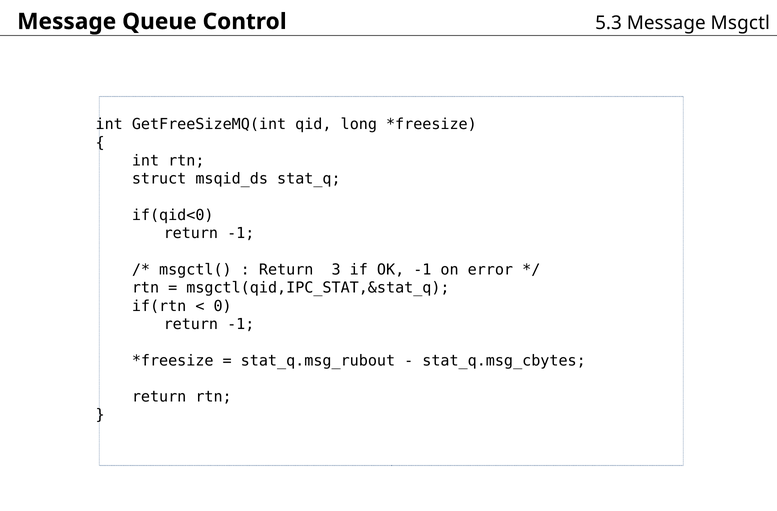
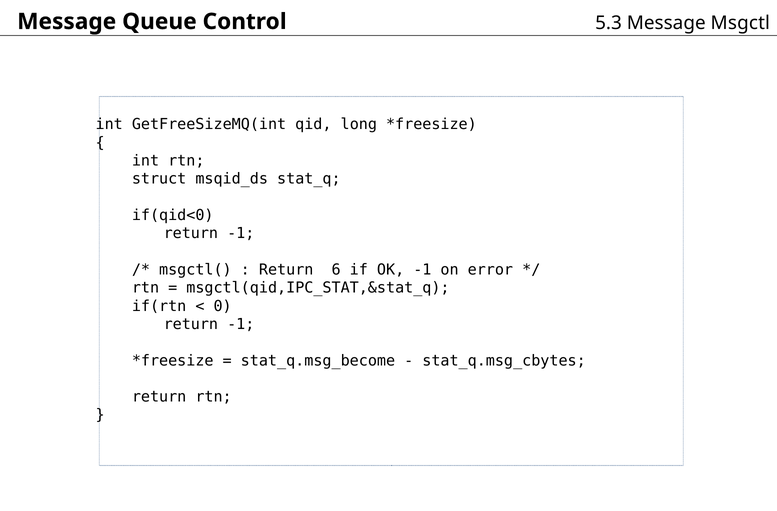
3: 3 -> 6
stat_q.msg_rubout: stat_q.msg_rubout -> stat_q.msg_become
